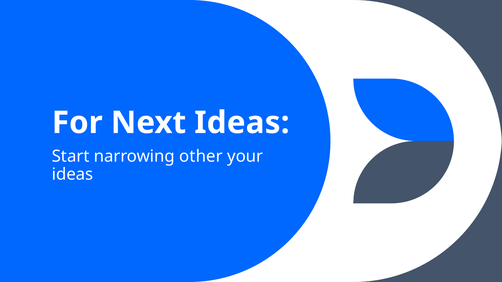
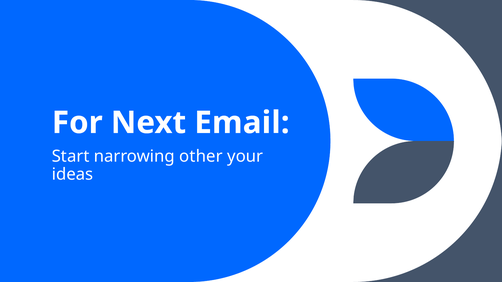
Next Ideas: Ideas -> Email
